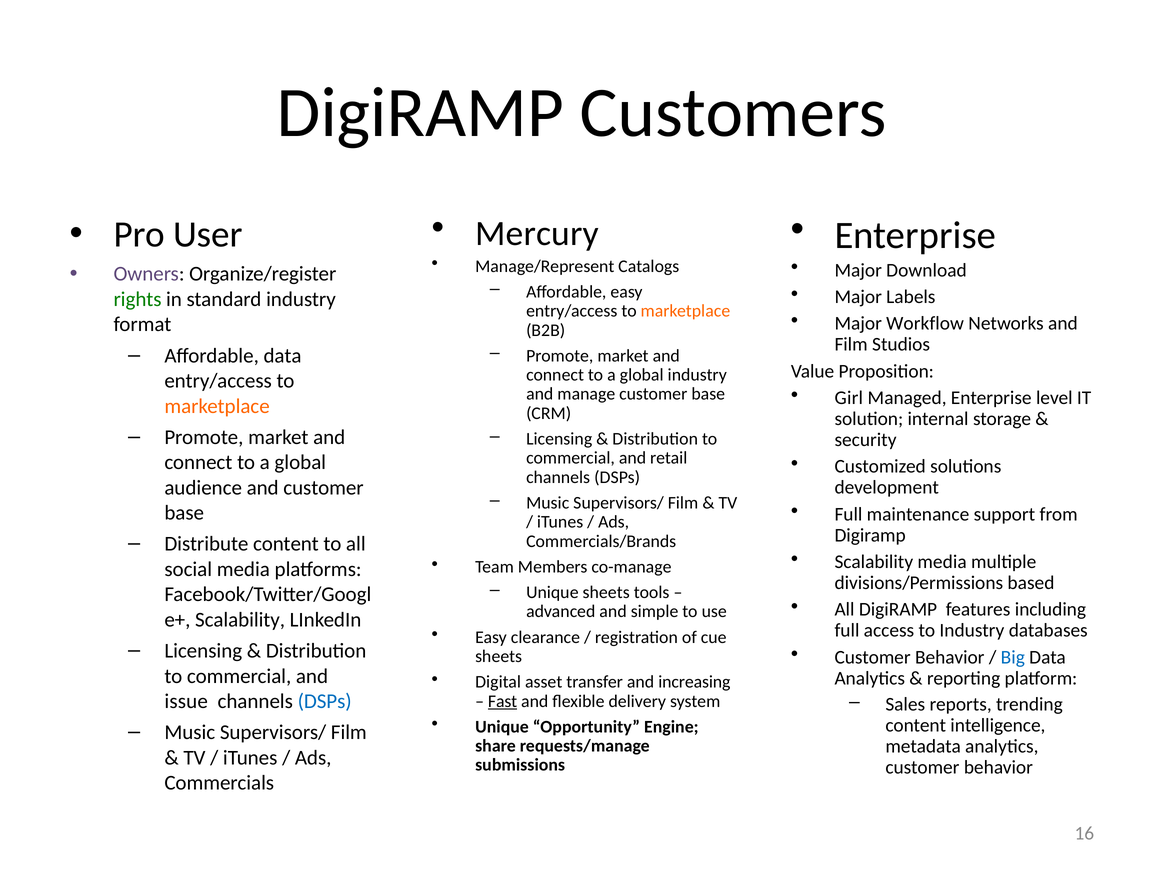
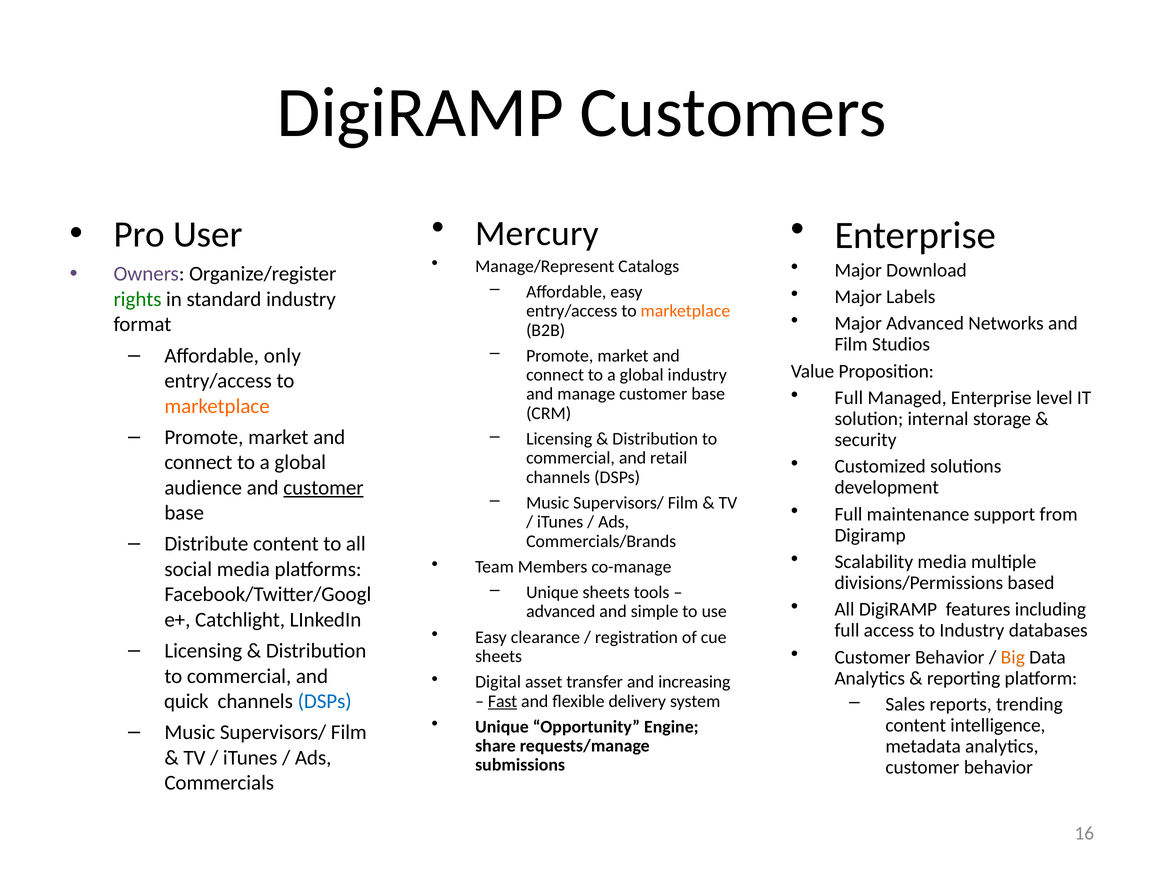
Major Workflow: Workflow -> Advanced
Affordable data: data -> only
Girl at (849, 398): Girl -> Full
customer at (324, 488) underline: none -> present
Scalability at (240, 620): Scalability -> Catchlight
Big colour: blue -> orange
issue: issue -> quick
